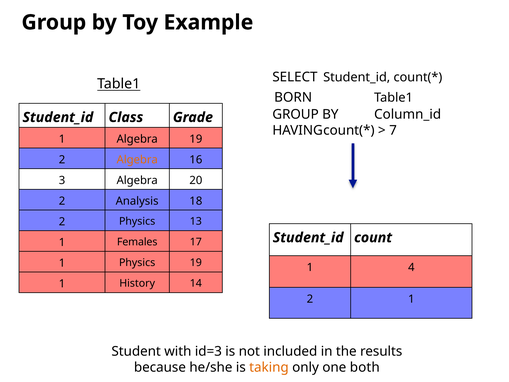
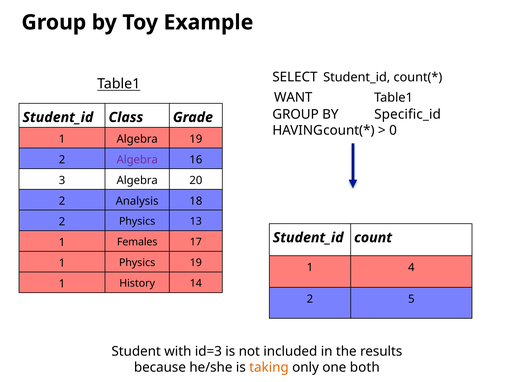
BORN: BORN -> WANT
Column_id: Column_id -> Specific_id
7: 7 -> 0
Algebra at (137, 160) colour: orange -> purple
2 1: 1 -> 5
